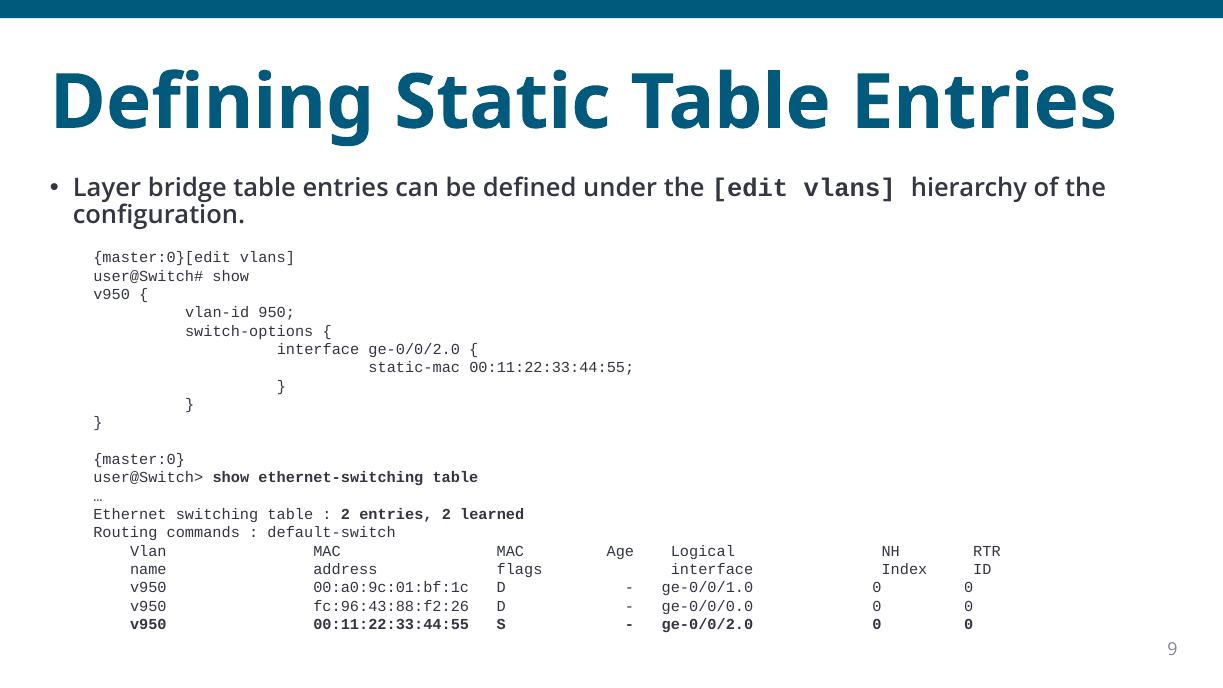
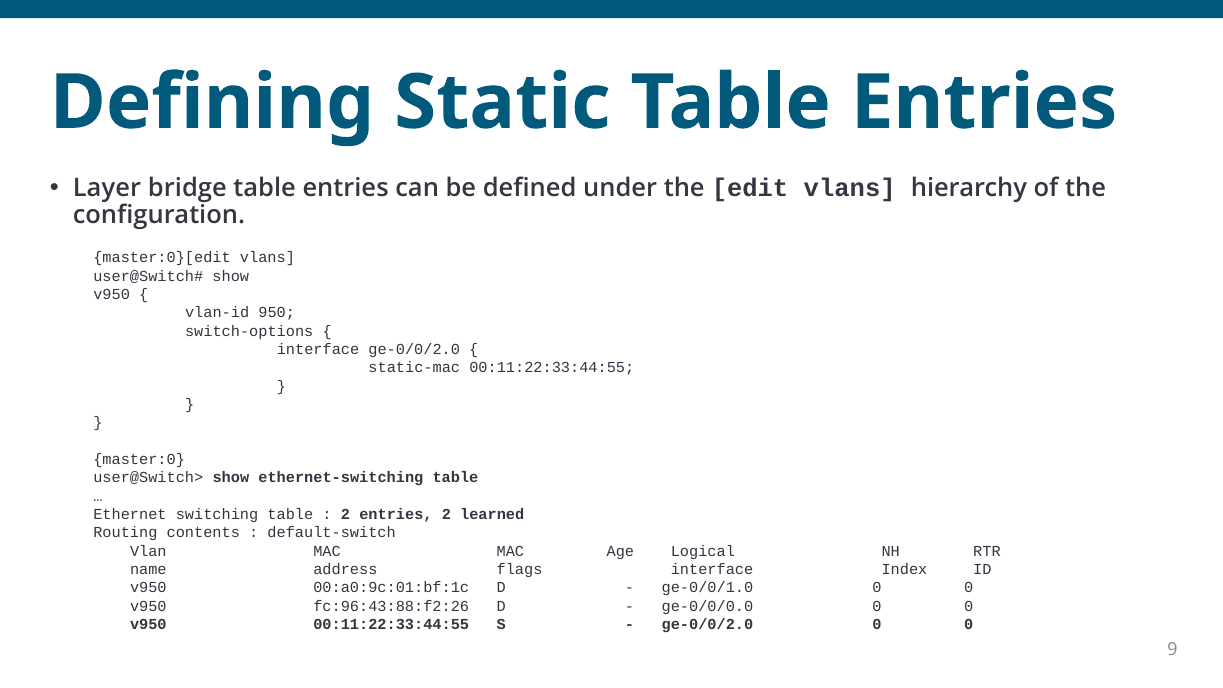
commands: commands -> contents
